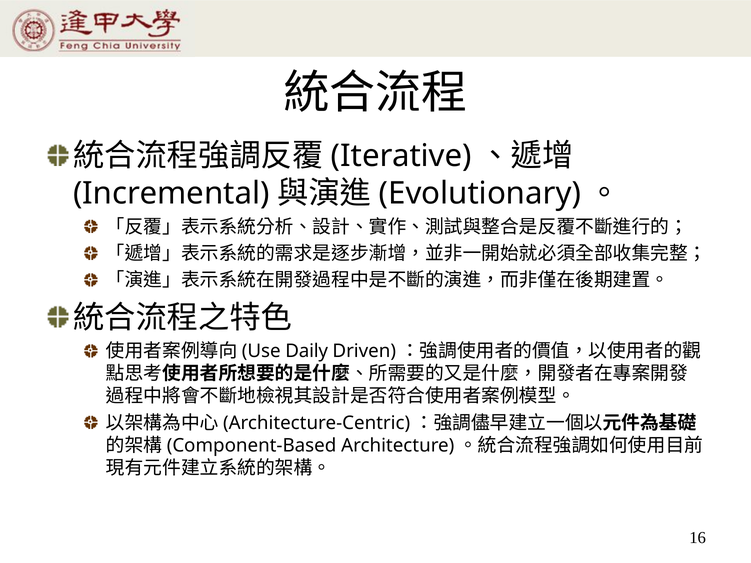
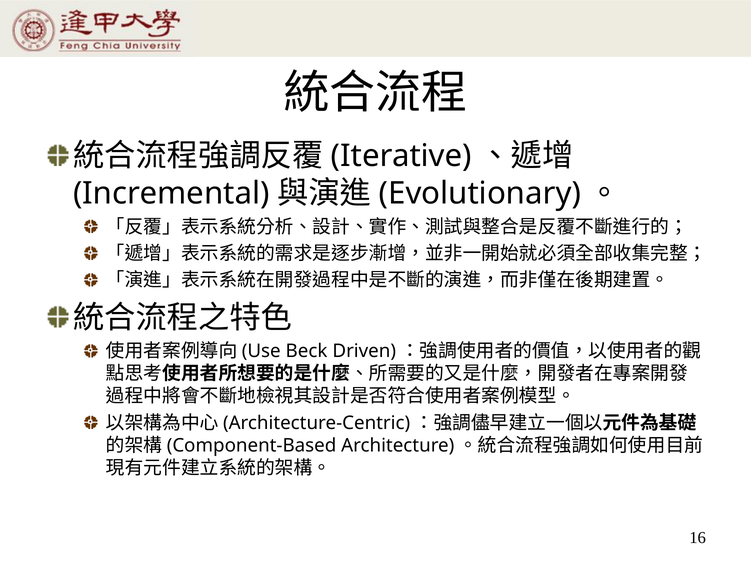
Daily: Daily -> Beck
